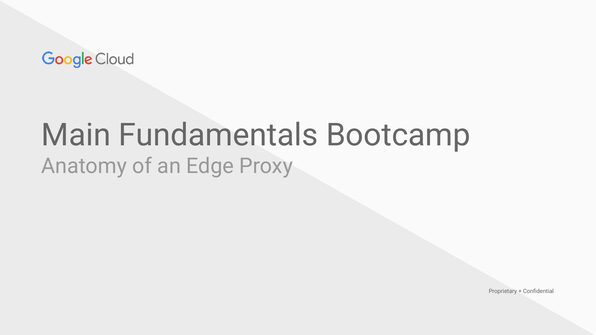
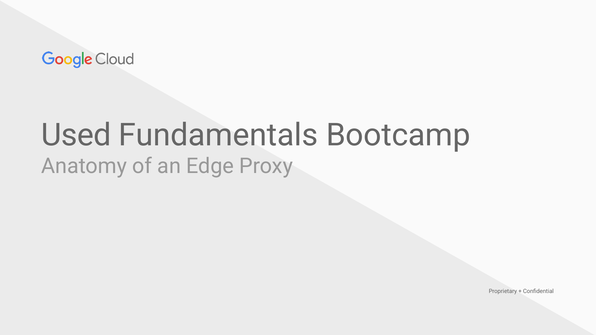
Main: Main -> Used
